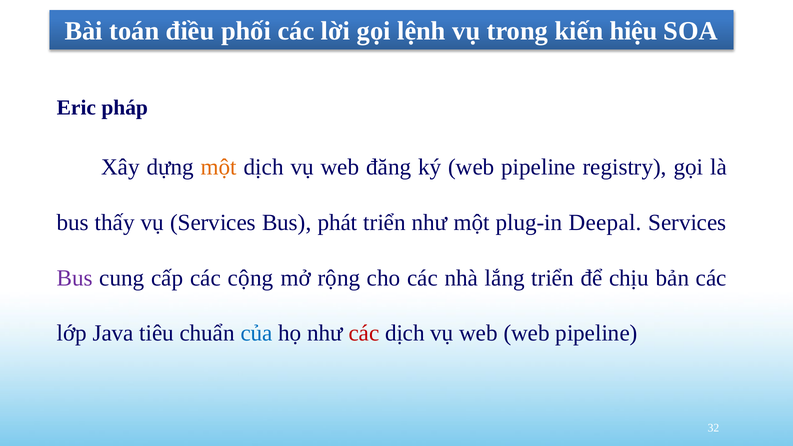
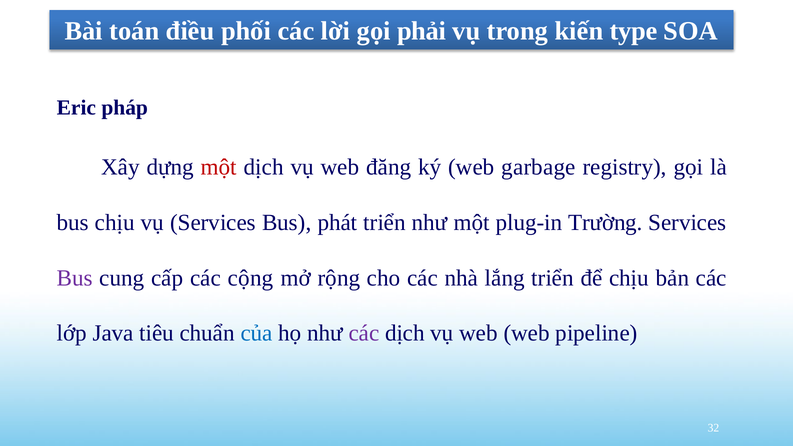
lệnh: lệnh -> phải
hiệu: hiệu -> type
một at (219, 167) colour: orange -> red
ký web pipeline: pipeline -> garbage
bus thấy: thấy -> chịu
Deepal: Deepal -> Trường
các at (364, 333) colour: red -> purple
